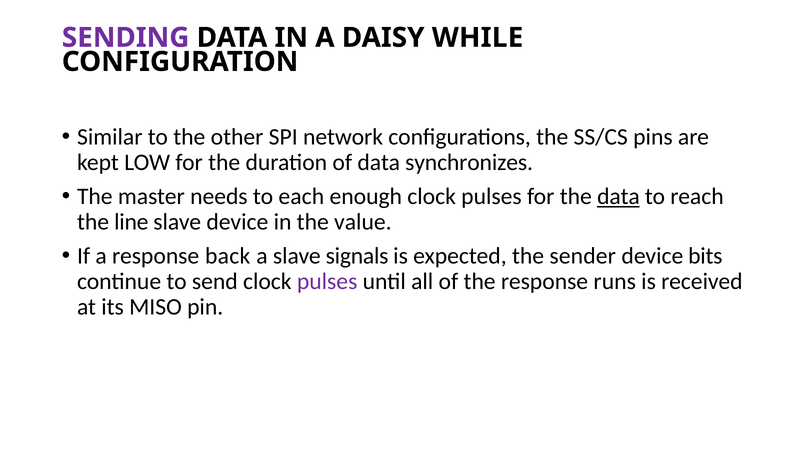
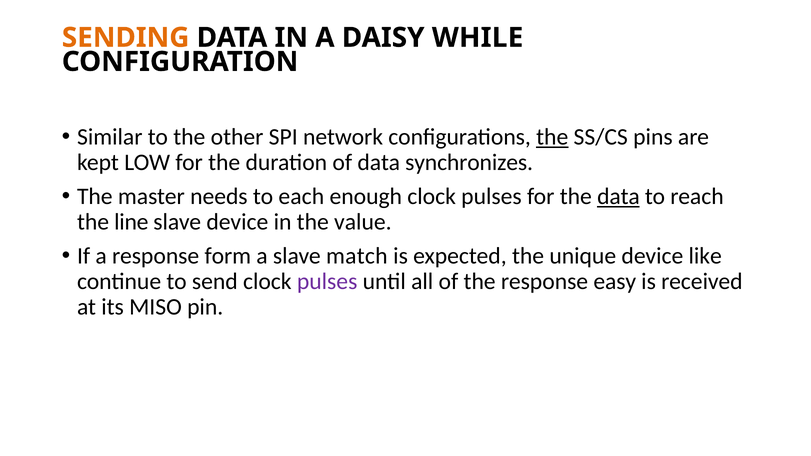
SENDING colour: purple -> orange
the at (552, 137) underline: none -> present
back: back -> form
signals: signals -> match
sender: sender -> unique
bits: bits -> like
runs: runs -> easy
